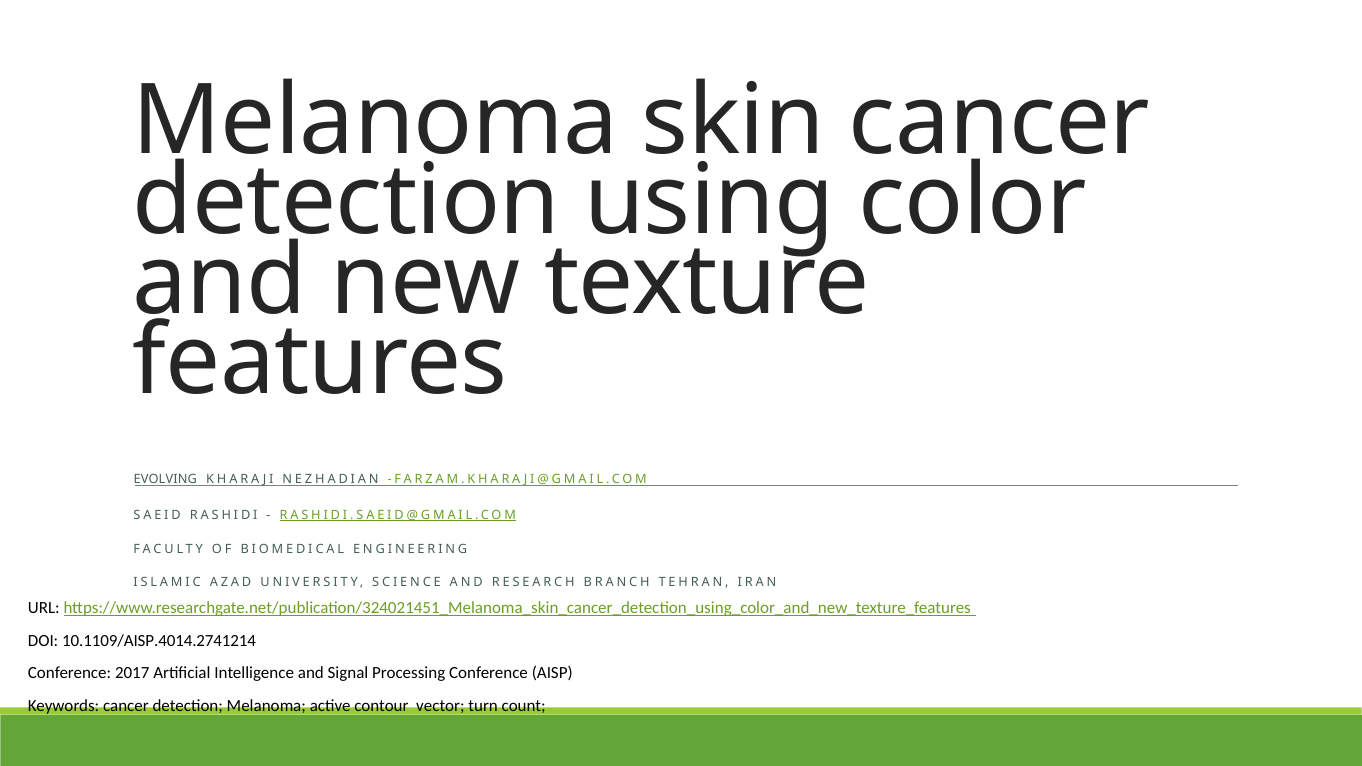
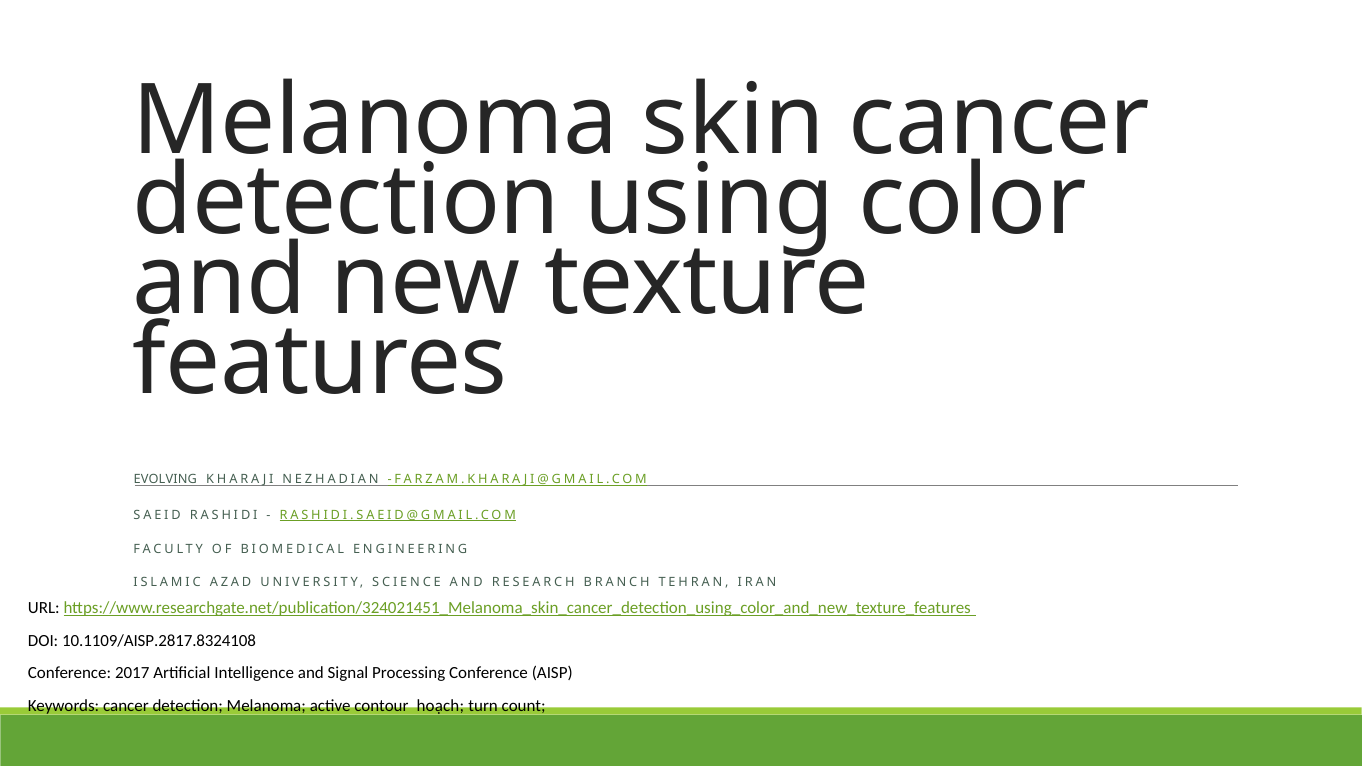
10.1109/AISP.4014.2741214: 10.1109/AISP.4014.2741214 -> 10.1109/AISP.2817.8324108
vector: vector -> hoạch
